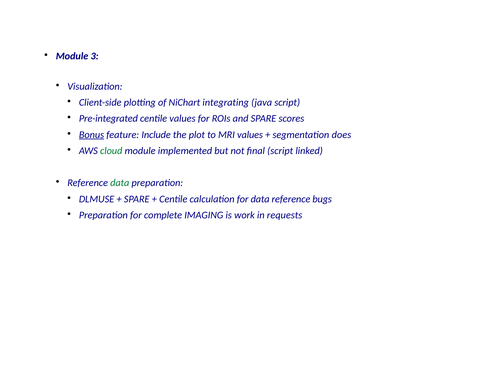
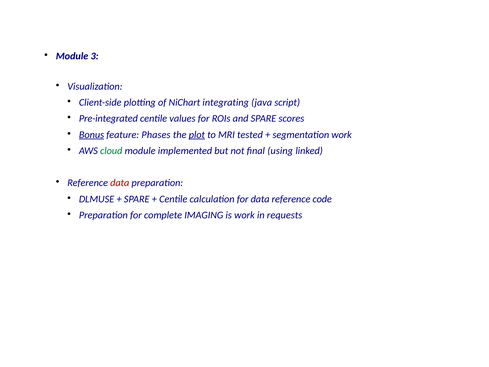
Include: Include -> Phases
plot underline: none -> present
MRI values: values -> tested
segmentation does: does -> work
final script: script -> using
data at (120, 183) colour: green -> red
bugs: bugs -> code
